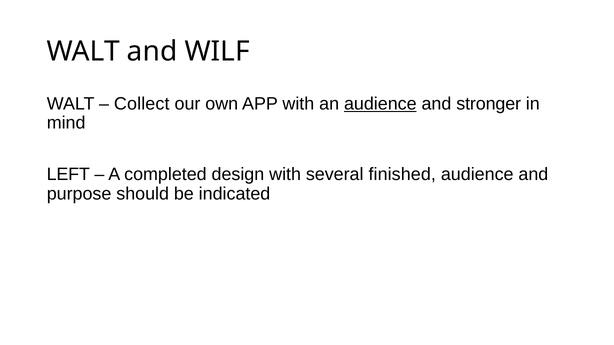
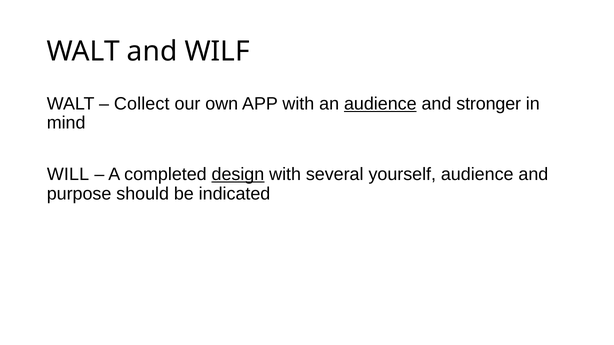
LEFT: LEFT -> WILL
design underline: none -> present
finished: finished -> yourself
